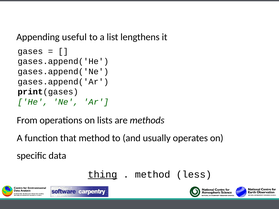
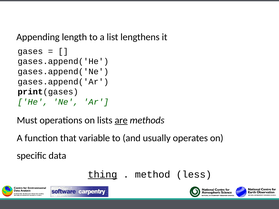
useful: useful -> length
From: From -> Must
are underline: none -> present
that method: method -> variable
